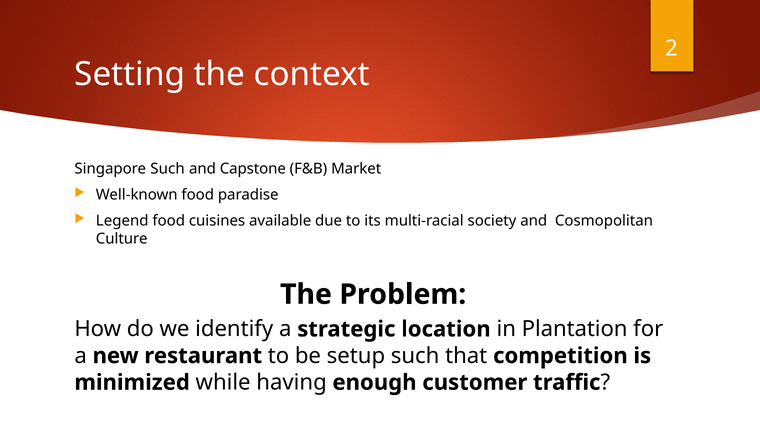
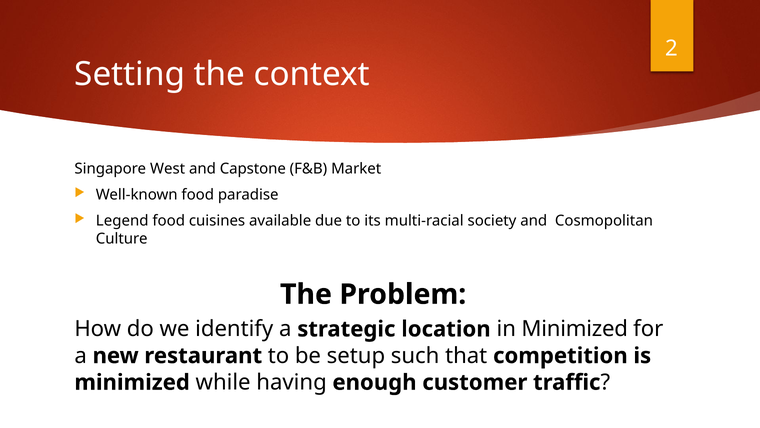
Singapore Such: Such -> West
in Plantation: Plantation -> Minimized
